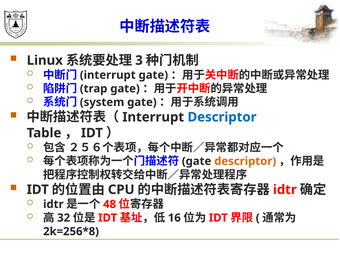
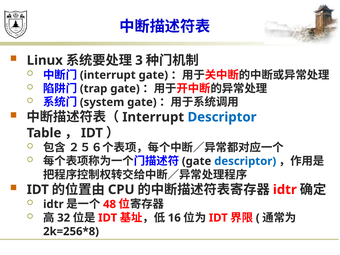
descriptor at (245, 161) colour: orange -> blue
